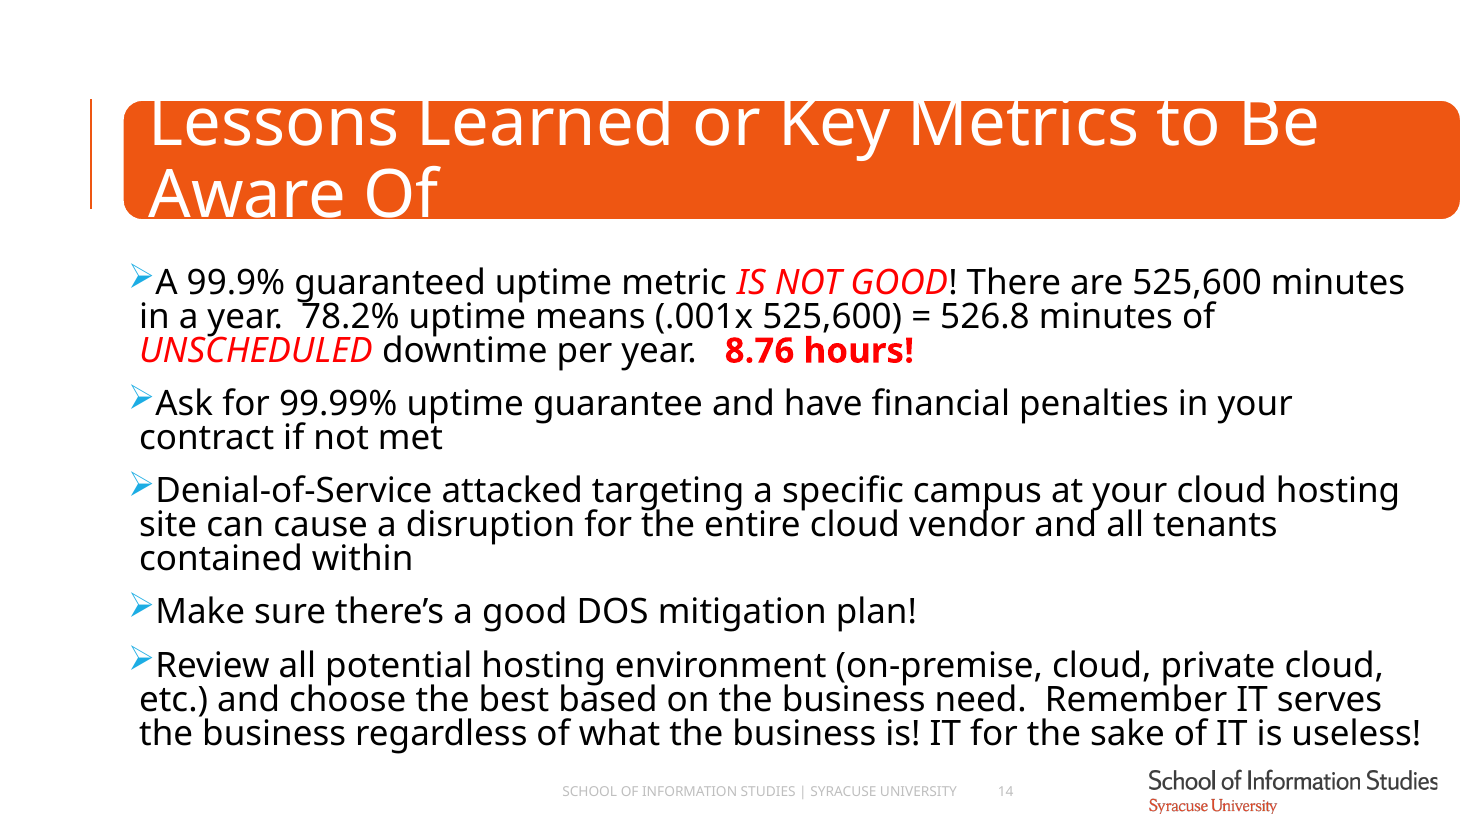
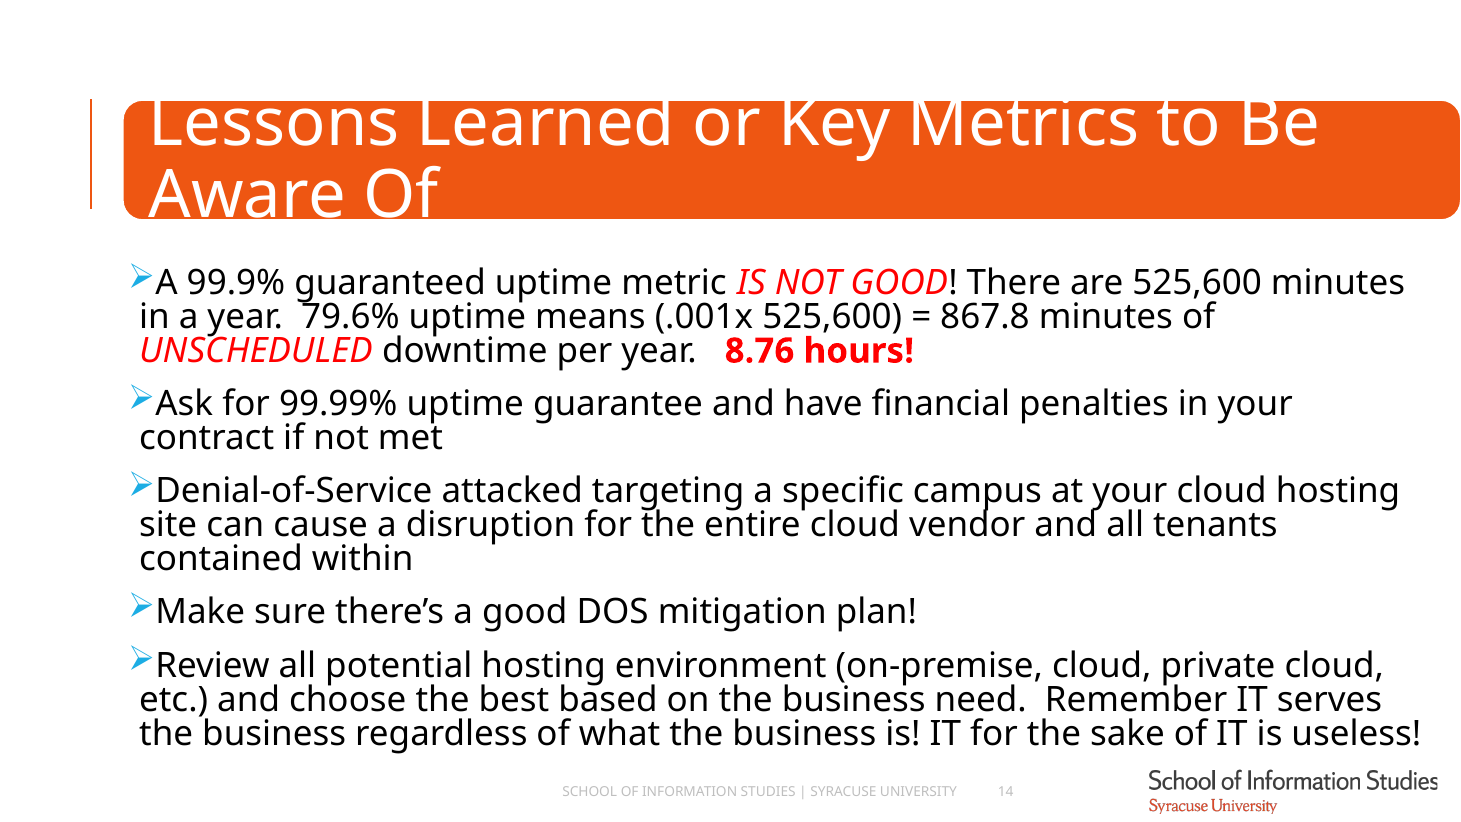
78.2%: 78.2% -> 79.6%
526.8: 526.8 -> 867.8
